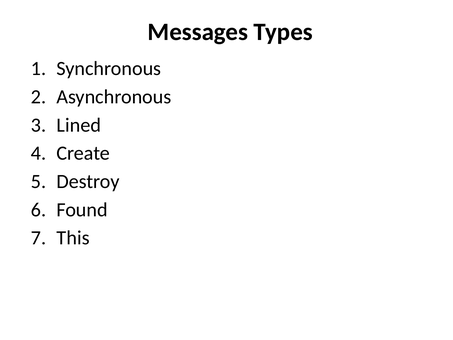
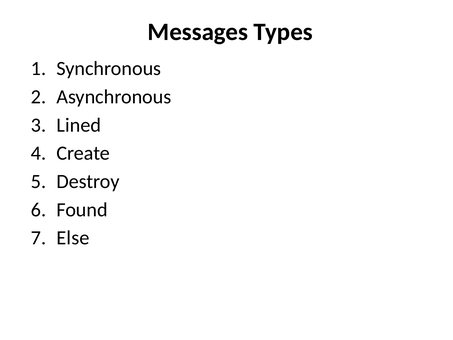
This: This -> Else
